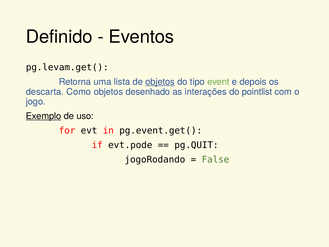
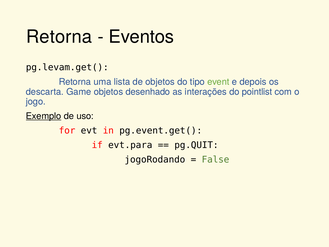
Definido at (59, 37): Definido -> Retorna
objetos at (160, 82) underline: present -> none
Como: Como -> Game
evt.pode: evt.pode -> evt.para
